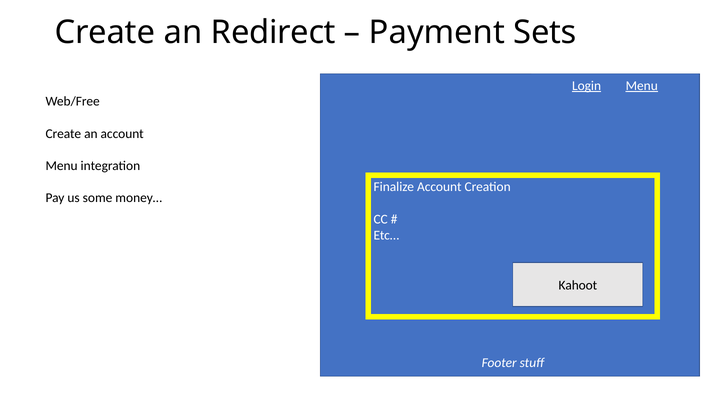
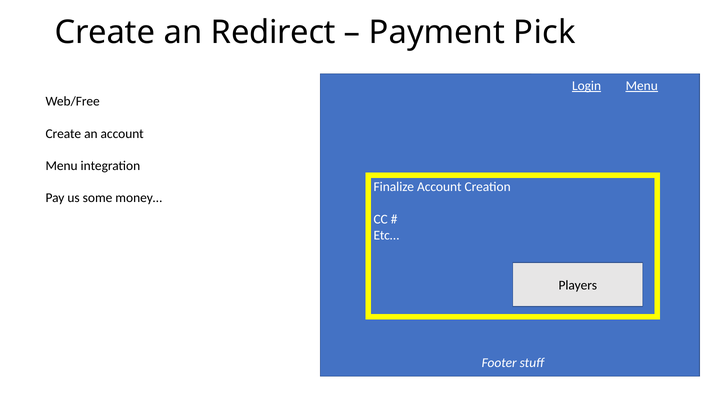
Sets: Sets -> Pick
Kahoot: Kahoot -> Players
